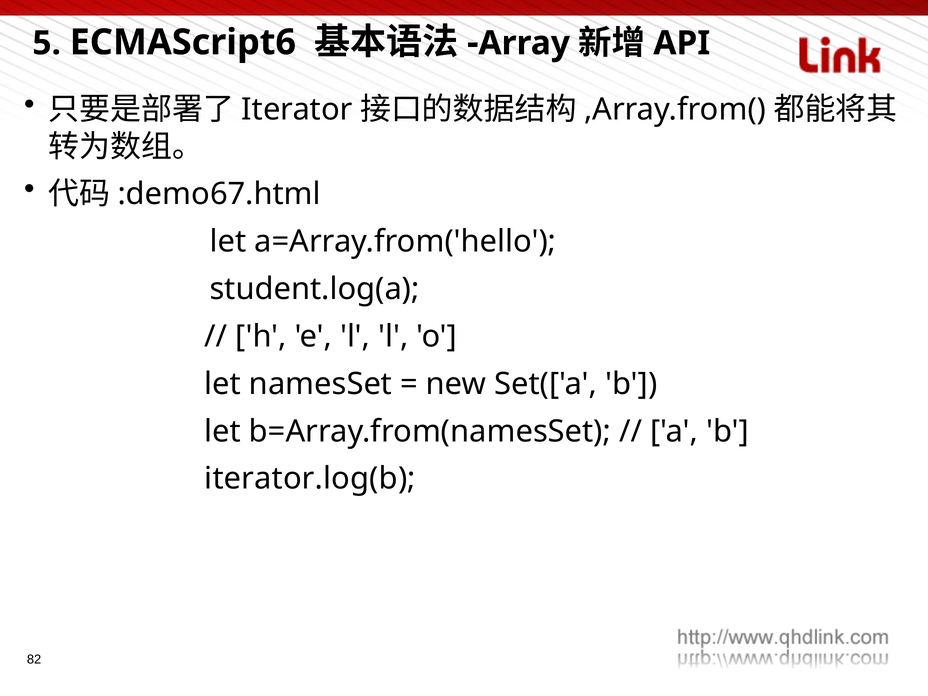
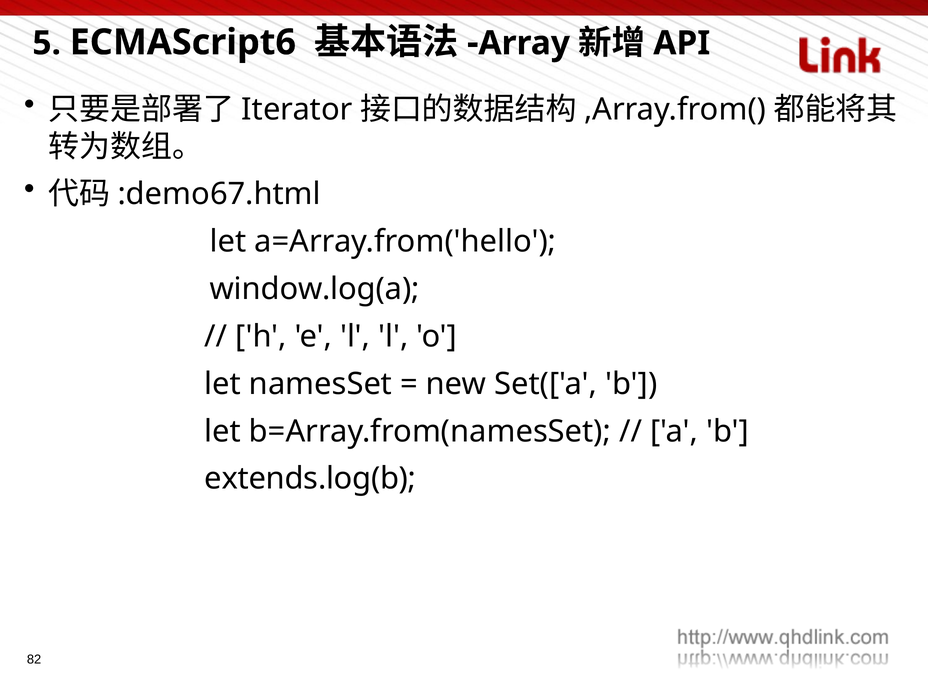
student.log(a: student.log(a -> window.log(a
iterator.log(b: iterator.log(b -> extends.log(b
